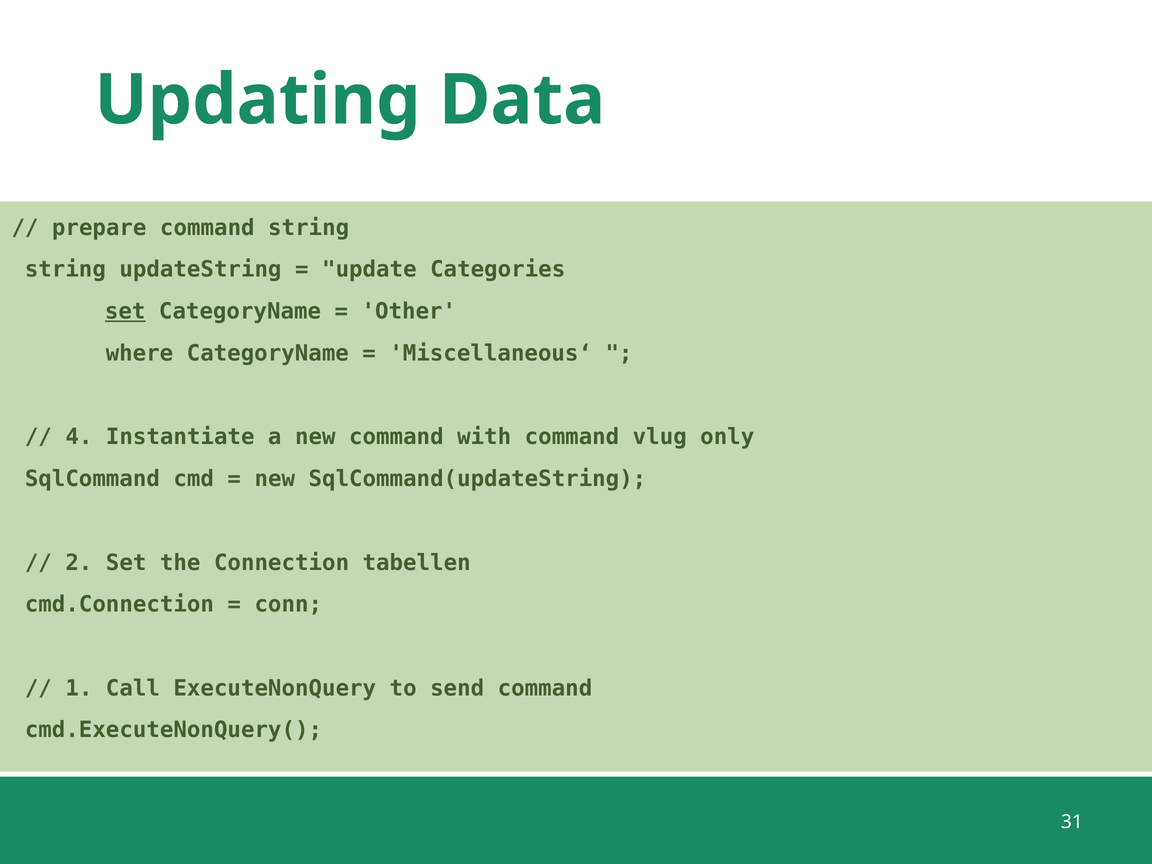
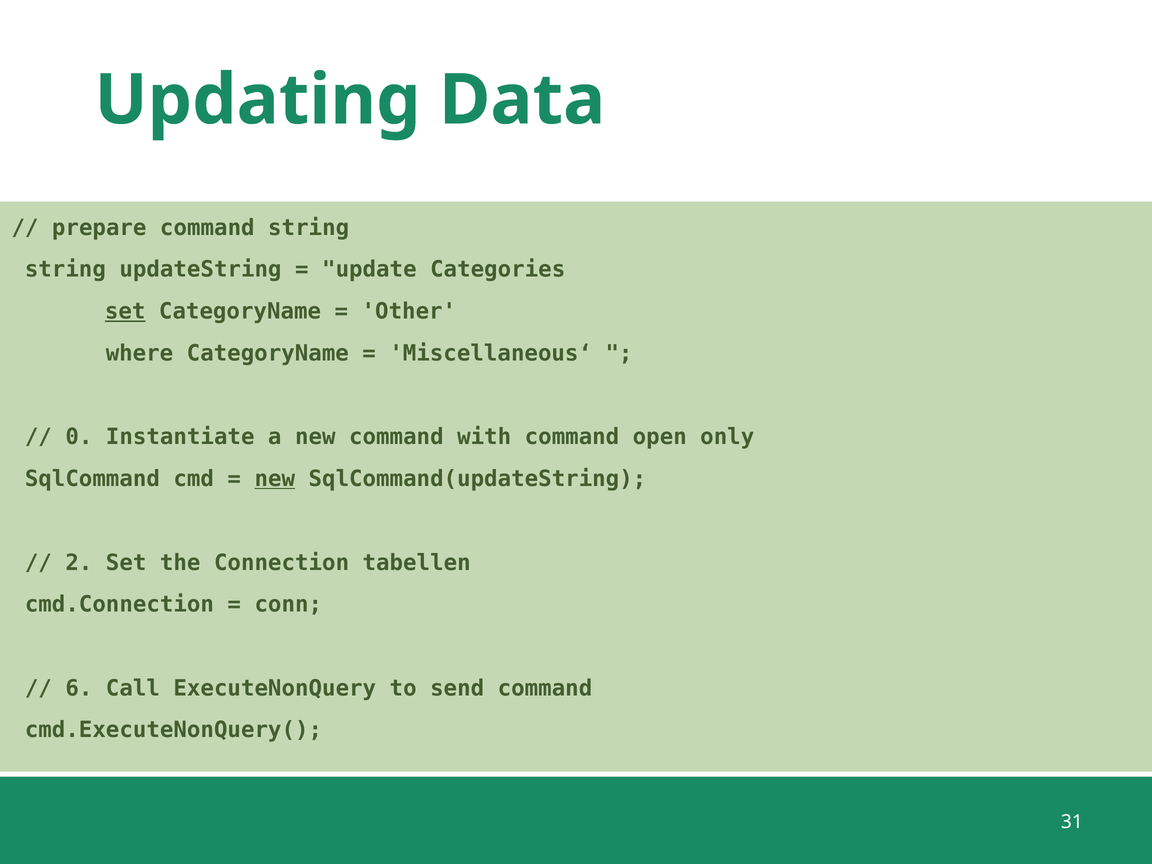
4: 4 -> 0
vlug: vlug -> open
new at (275, 479) underline: none -> present
1: 1 -> 6
